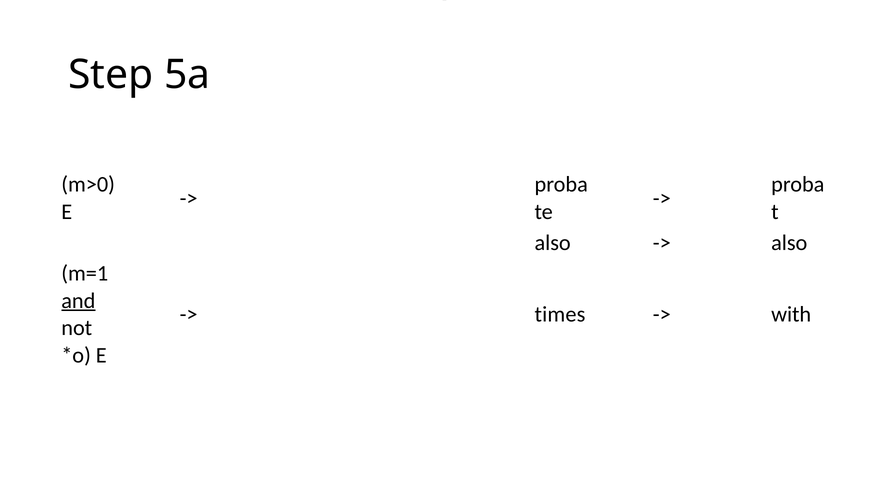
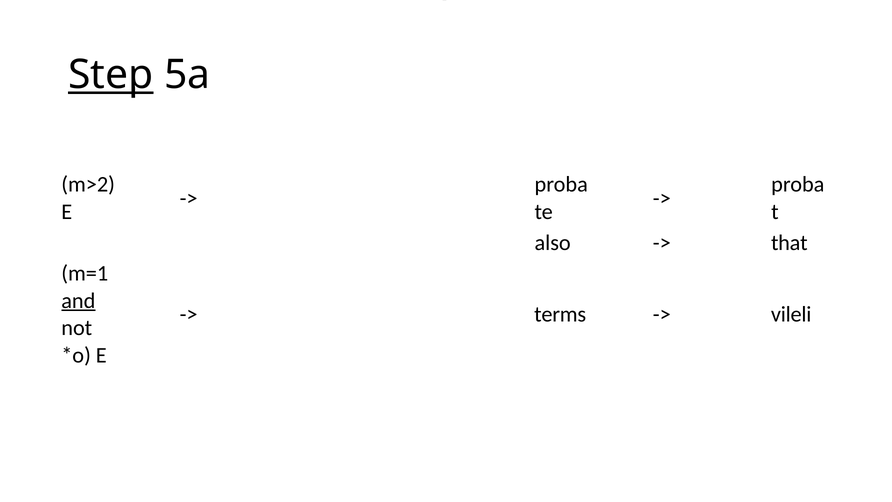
Step at (111, 75) underline: none -> present
m>0: m>0 -> m>2
also at (789, 243): also -> that
times: times -> terms
with: with -> vileli
